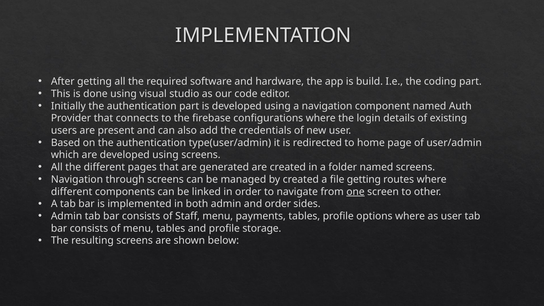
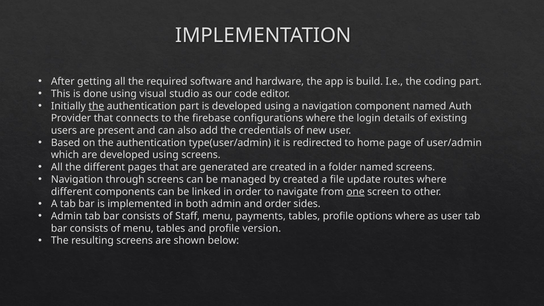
the at (96, 106) underline: none -> present
file getting: getting -> update
storage: storage -> version
